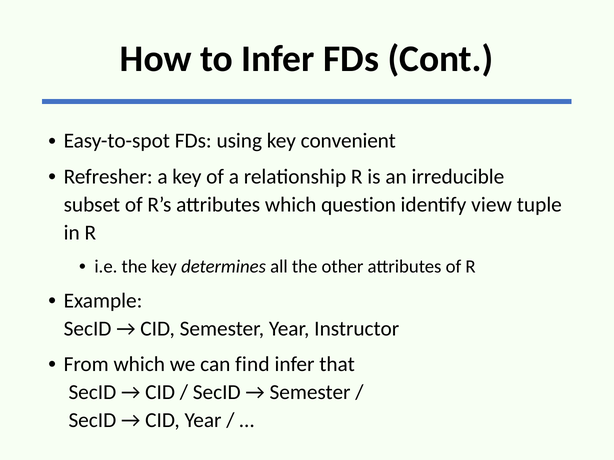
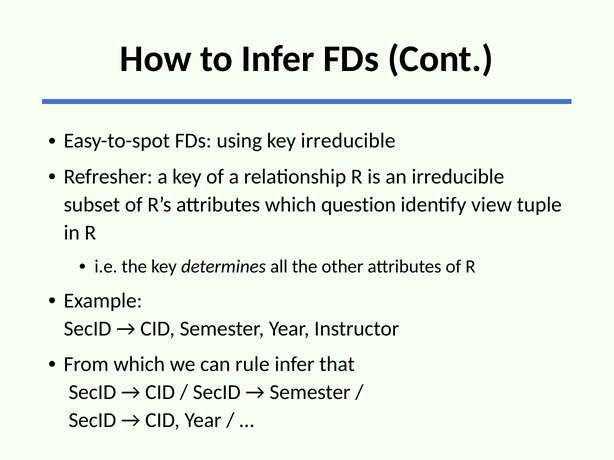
key convenient: convenient -> irreducible
find: find -> rule
